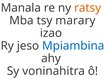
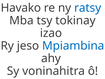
Manala: Manala -> Havako
ratsy colour: orange -> blue
marary: marary -> tokinay
